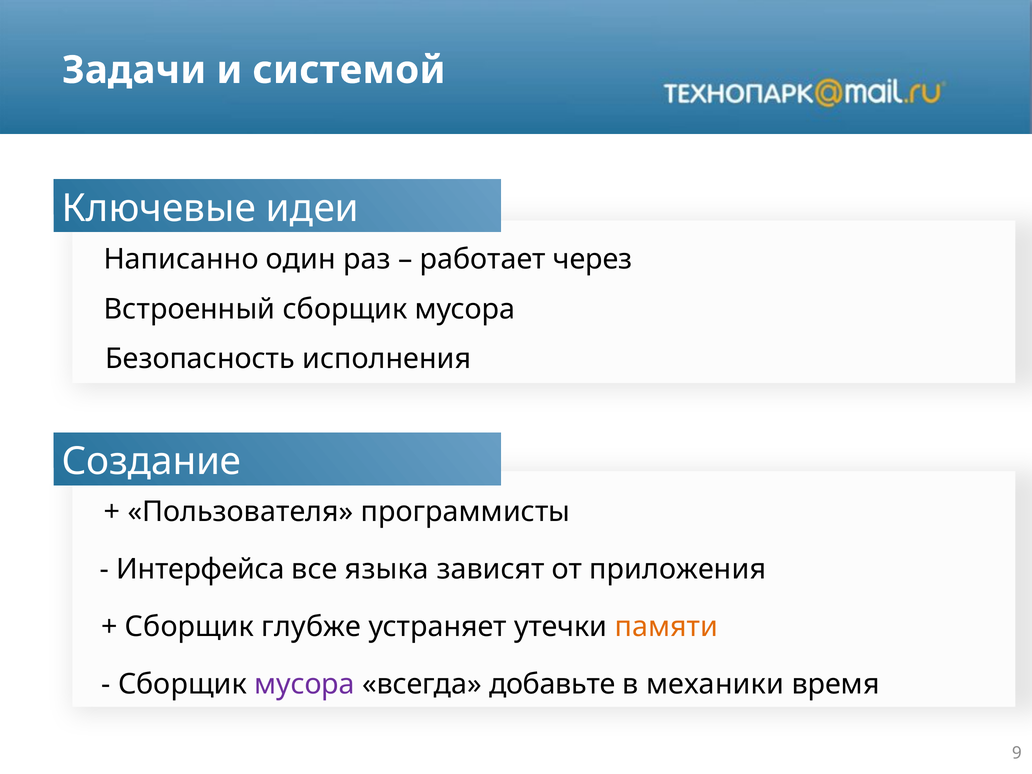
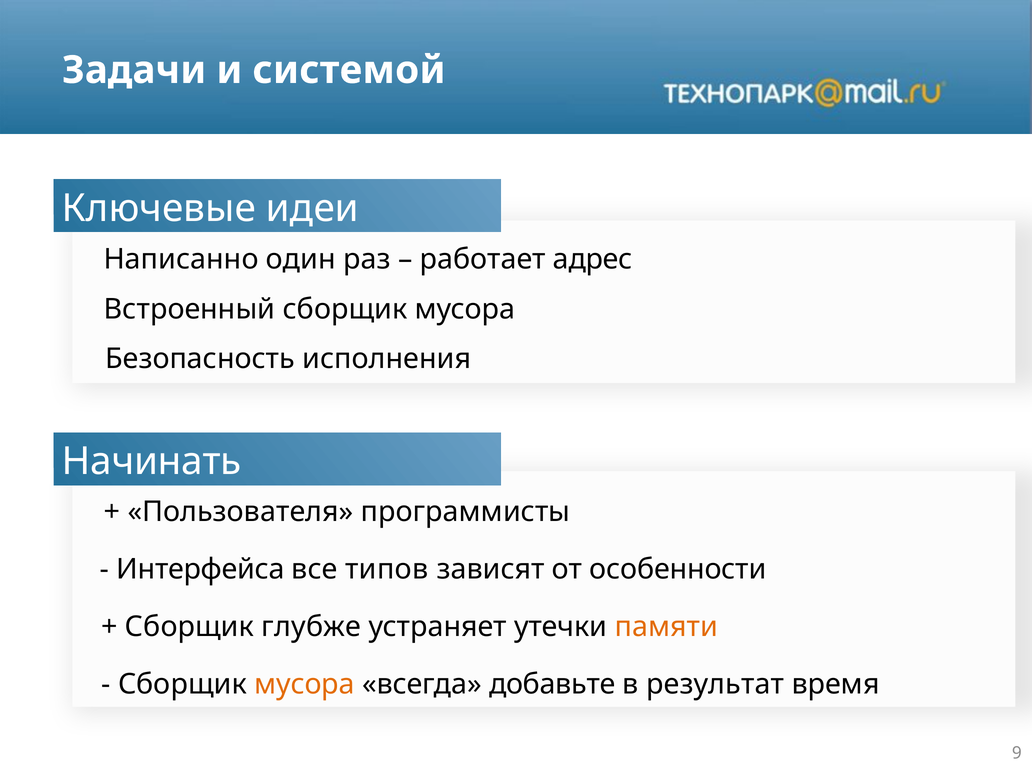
через: через -> адрес
Создание: Создание -> Начинать
языка: языка -> типов
приложения: приложения -> особенности
мусора at (305, 684) colour: purple -> orange
механики: механики -> результат
